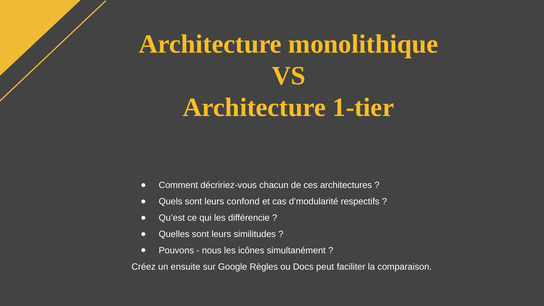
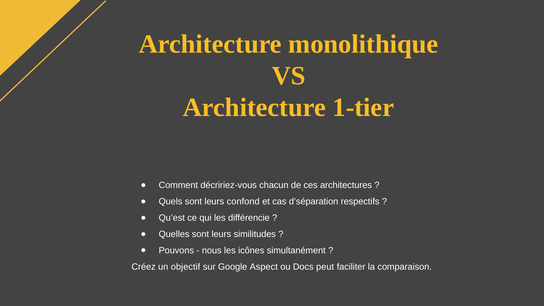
d’modularité: d’modularité -> d’séparation
ensuite: ensuite -> objectif
Règles: Règles -> Aspect
